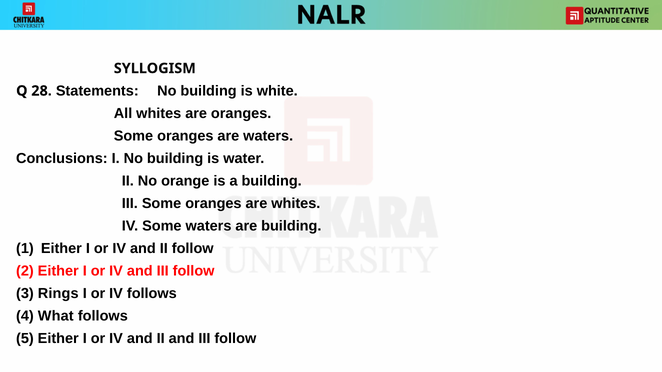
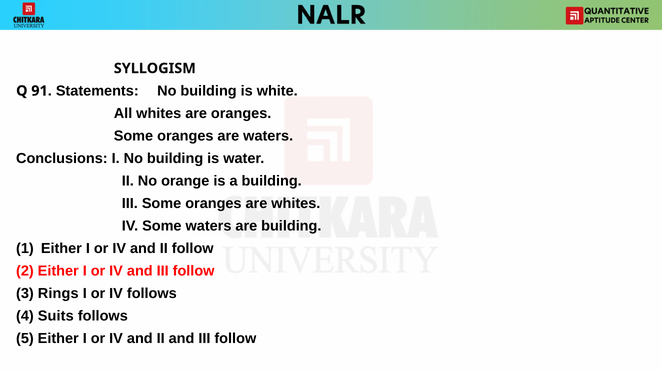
28: 28 -> 91
What: What -> Suits
